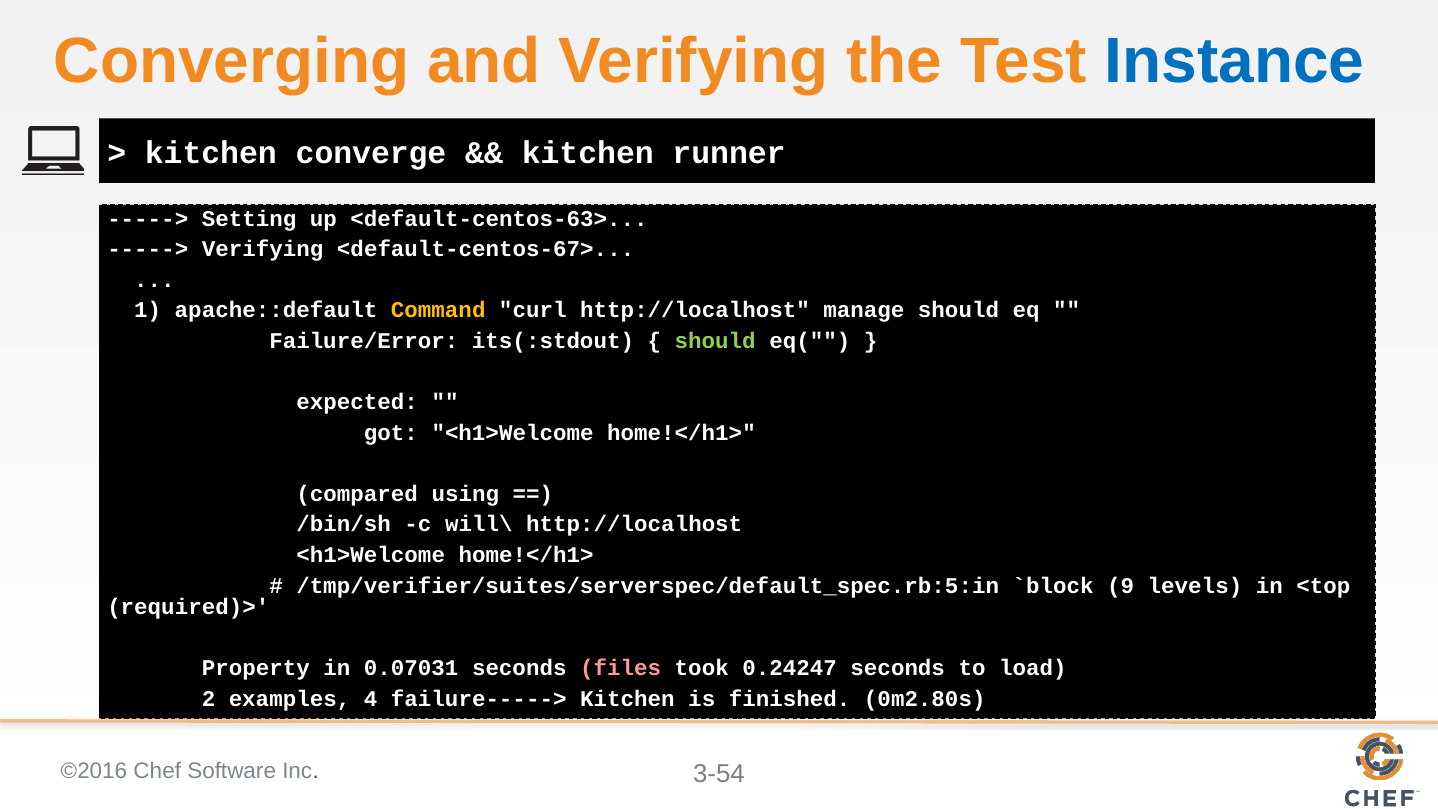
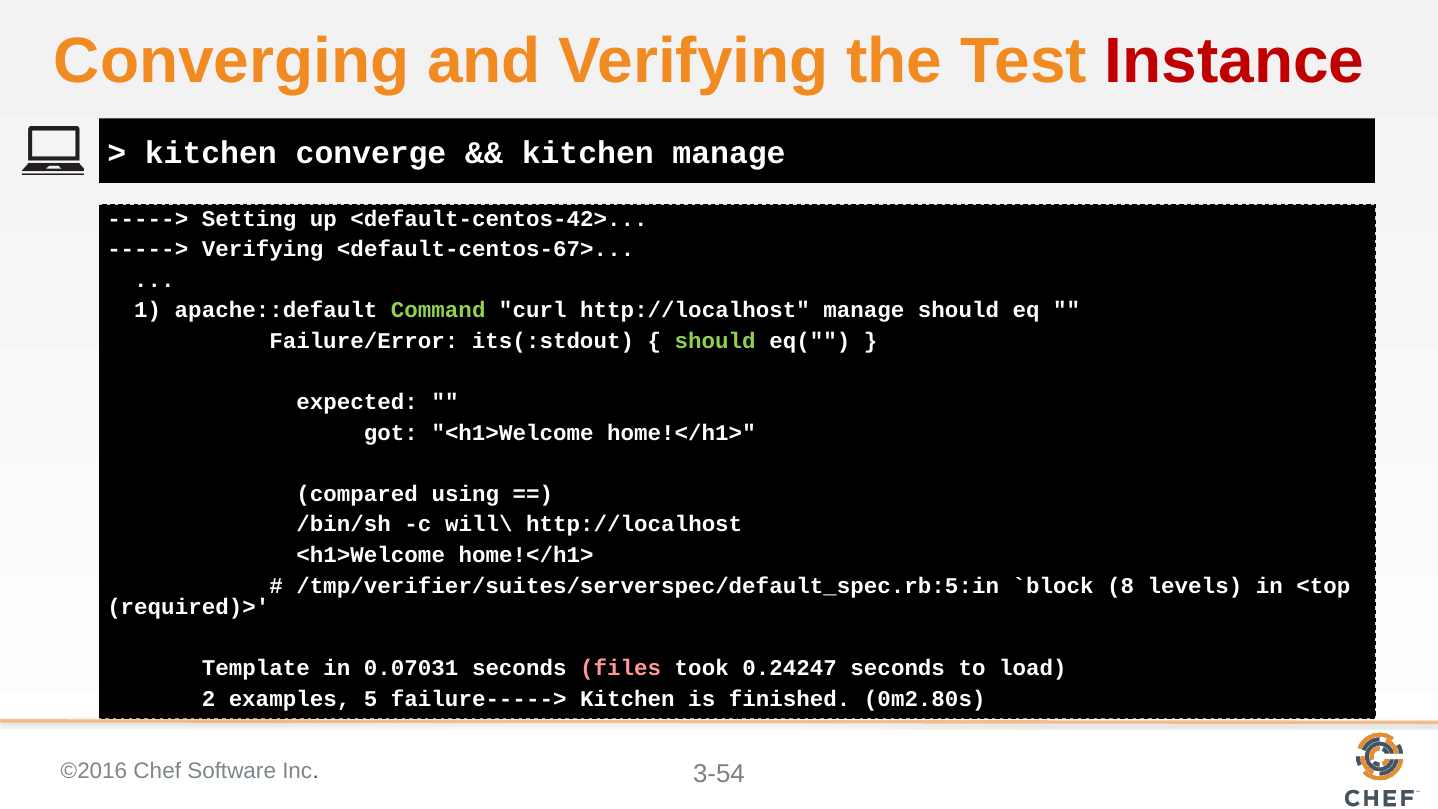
Instance colour: blue -> red
kitchen runner: runner -> manage
<default-centos-63>: <default-centos-63> -> <default-centos-42>
Command colour: yellow -> light green
9: 9 -> 8
Property: Property -> Template
4: 4 -> 5
